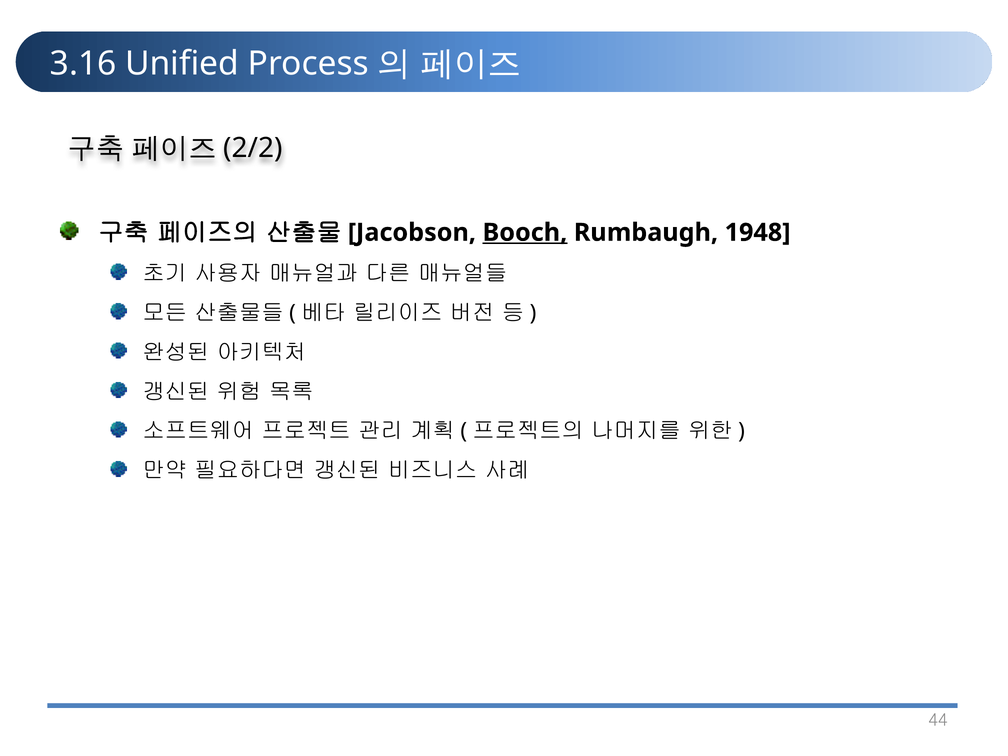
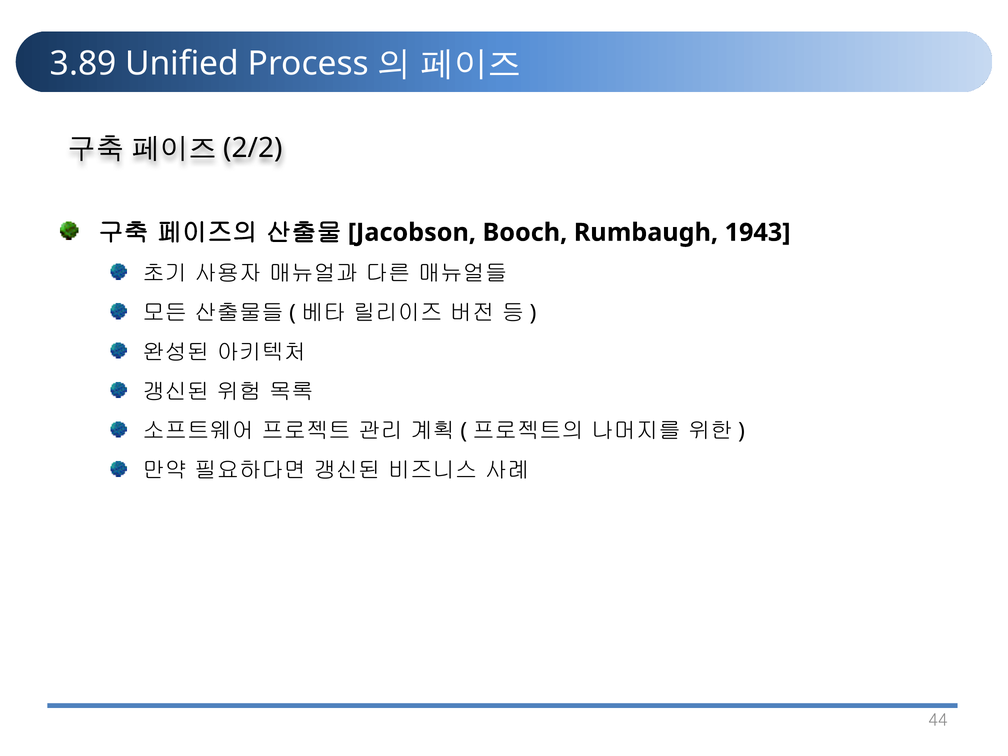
3.16: 3.16 -> 3.89
Booch underline: present -> none
1948: 1948 -> 1943
